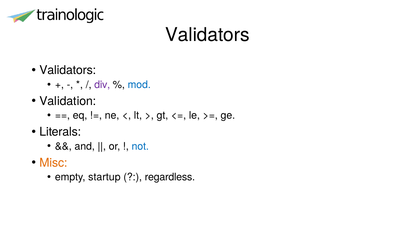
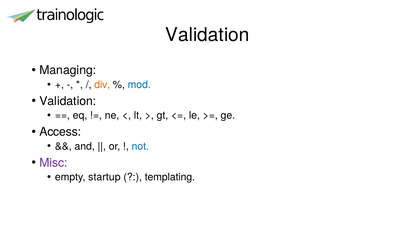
Validators at (207, 35): Validators -> Validation
Validators at (68, 70): Validators -> Managing
div colour: purple -> orange
Literals: Literals -> Access
Misc colour: orange -> purple
regardless: regardless -> templating
